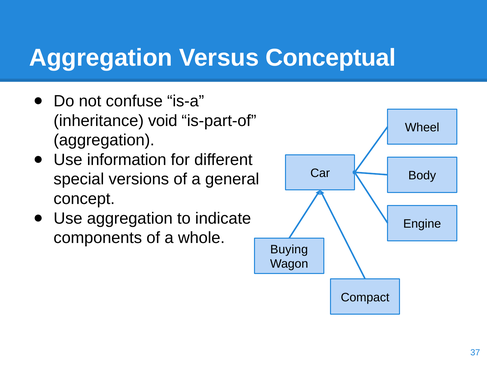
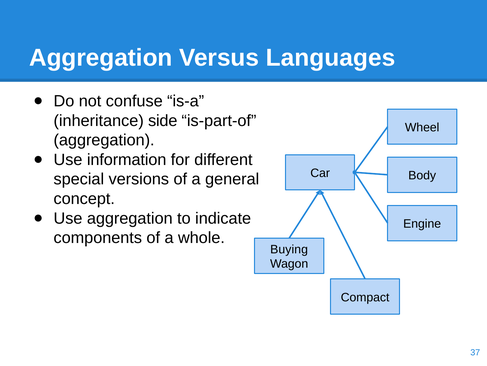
Conceptual: Conceptual -> Languages
void: void -> side
